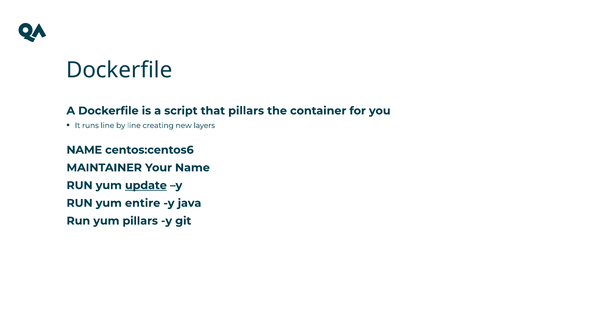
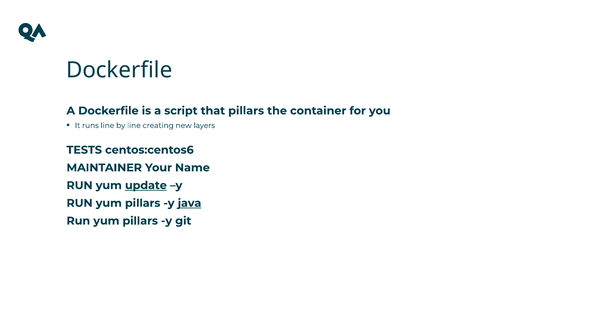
NAME at (84, 150): NAME -> TESTS
entire at (143, 203): entire -> pillars
java underline: none -> present
